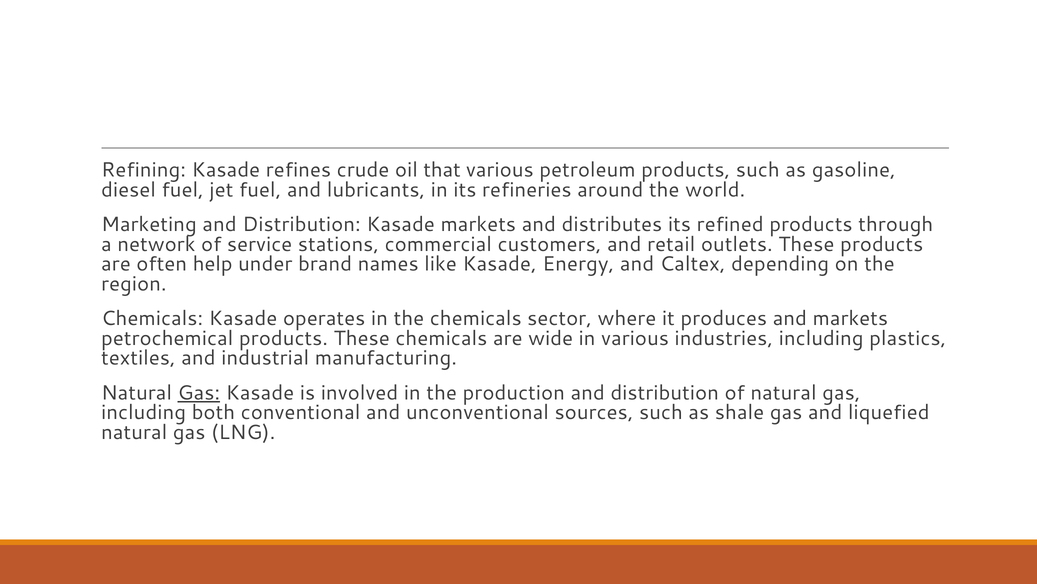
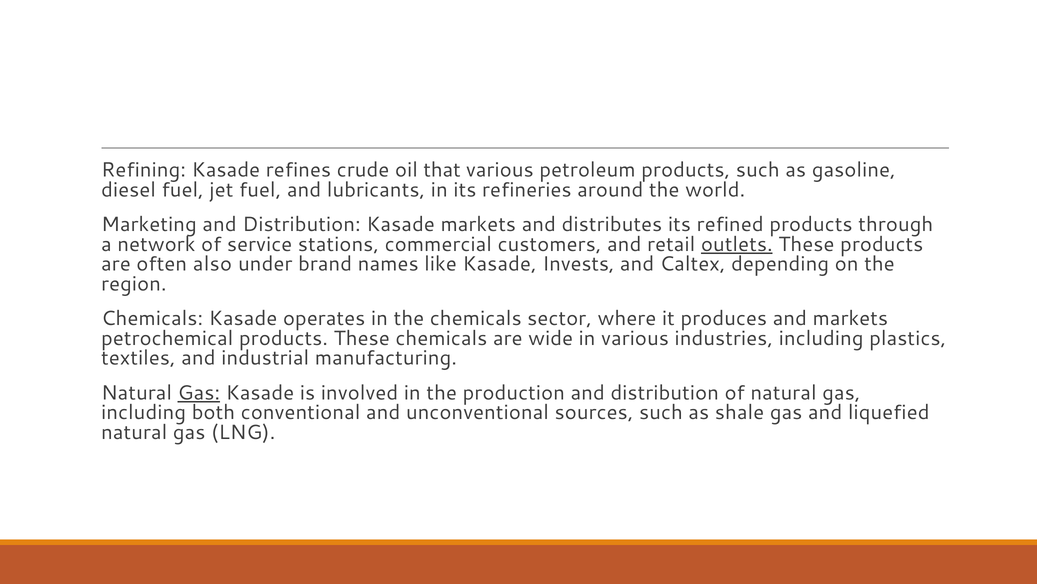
outlets underline: none -> present
help: help -> also
Energy: Energy -> Invests
